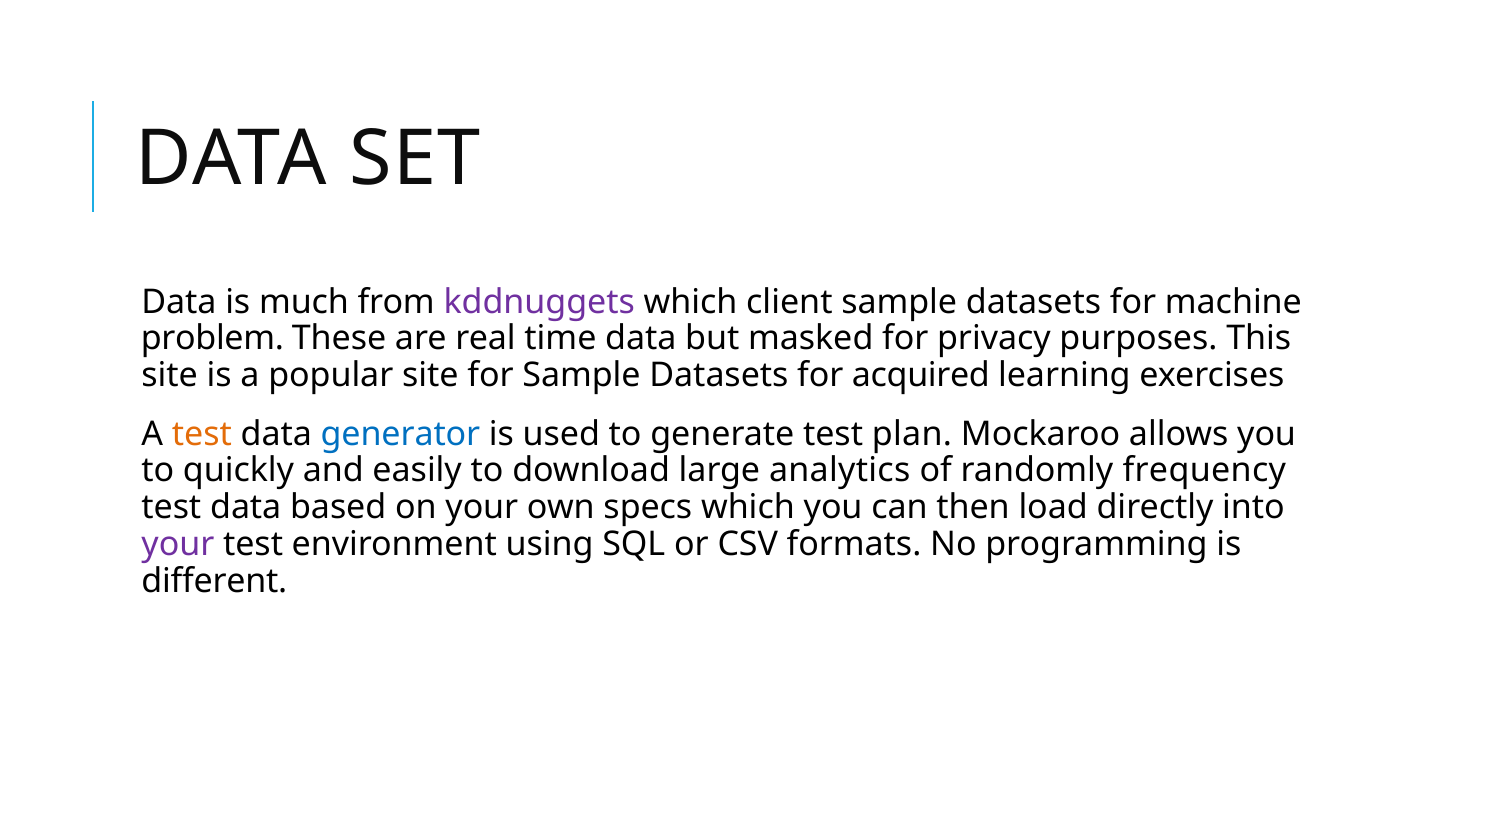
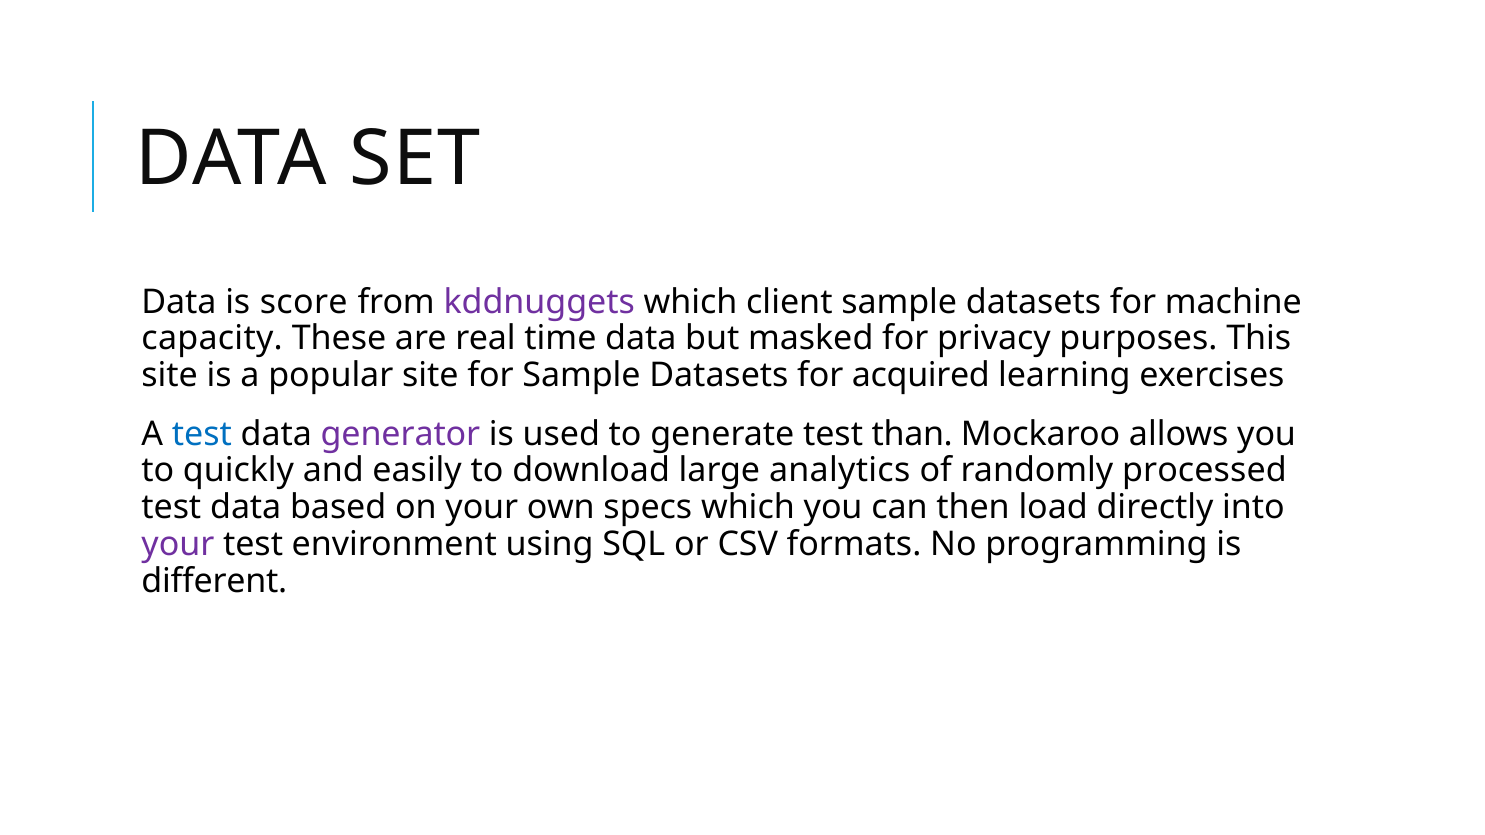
much: much -> score
problem: problem -> capacity
test at (202, 434) colour: orange -> blue
generator colour: blue -> purple
plan: plan -> than
frequency: frequency -> processed
